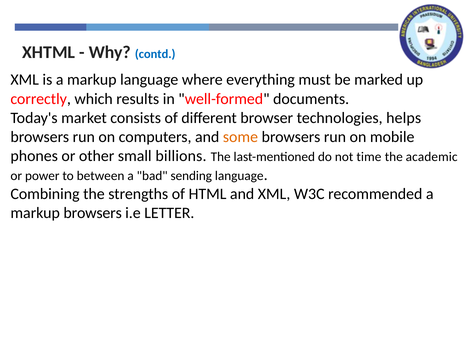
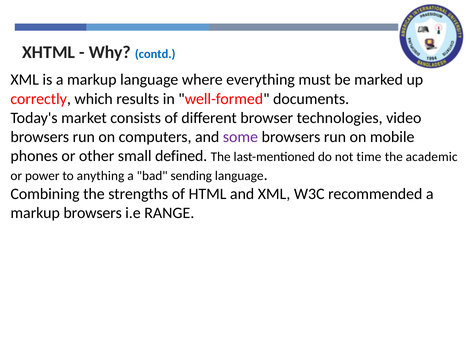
helps: helps -> video
some colour: orange -> purple
billions: billions -> defined
between: between -> anything
LETTER: LETTER -> RANGE
